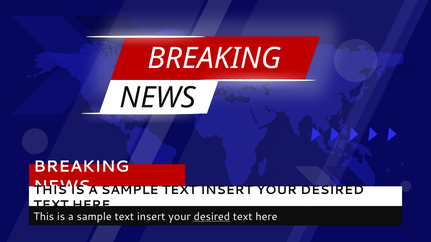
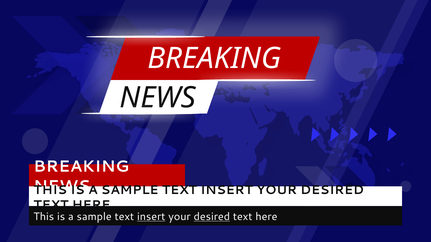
insert at (151, 217) underline: none -> present
